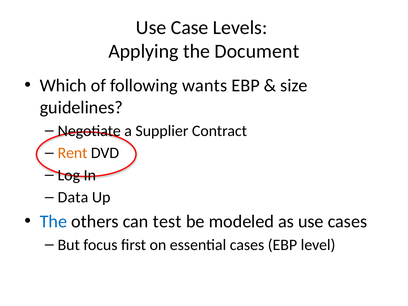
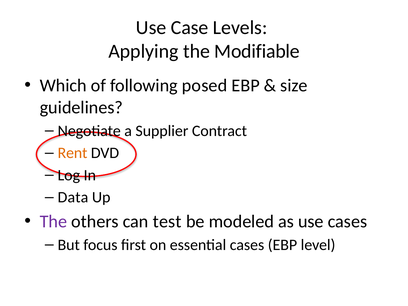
Document: Document -> Modifiable
wants: wants -> posed
The at (53, 222) colour: blue -> purple
